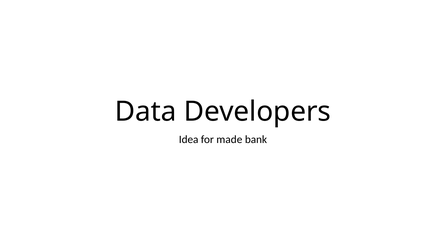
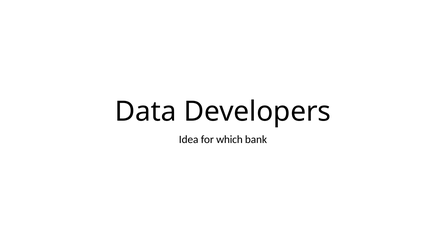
made: made -> which
